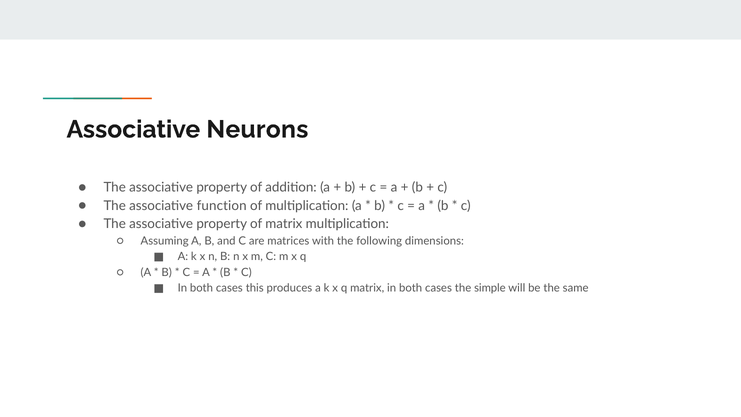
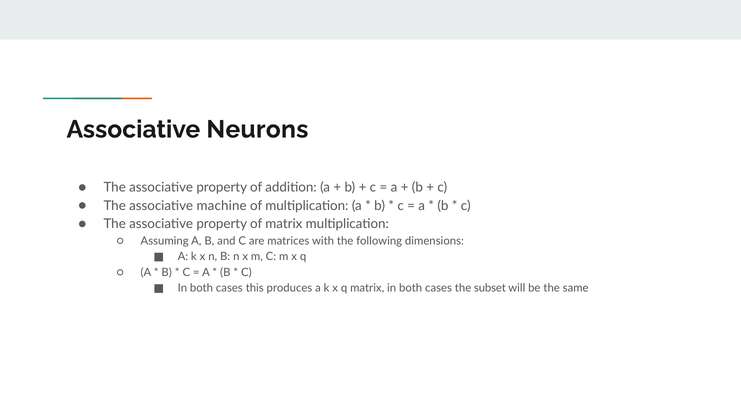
function: function -> machine
simple: simple -> subset
